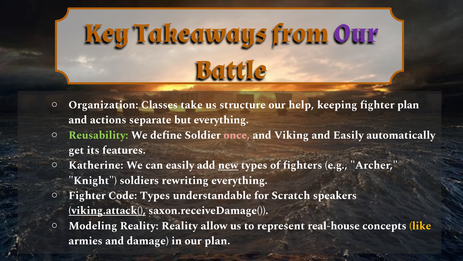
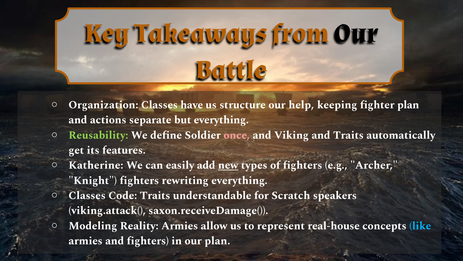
Our at (356, 33) colour: purple -> black
take: take -> have
and Easily: Easily -> Traits
Knight soldiers: soldiers -> fighters
Fighter at (87, 195): Fighter -> Classes
Code Types: Types -> Traits
viking.attack( underline: present -> none
Reality Reality: Reality -> Armies
like colour: yellow -> light blue
and damage: damage -> fighters
